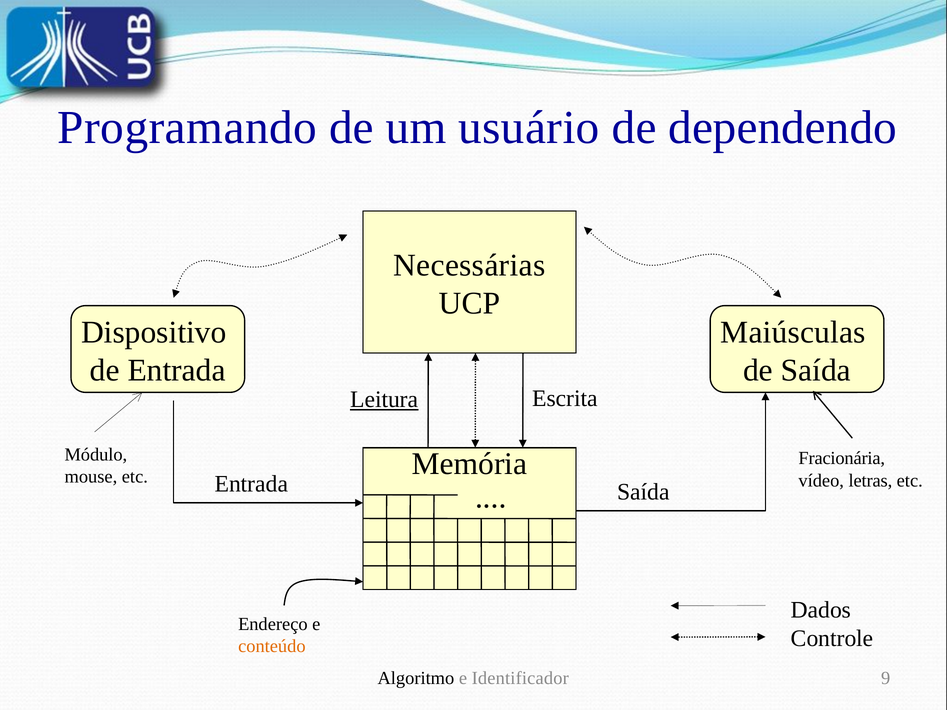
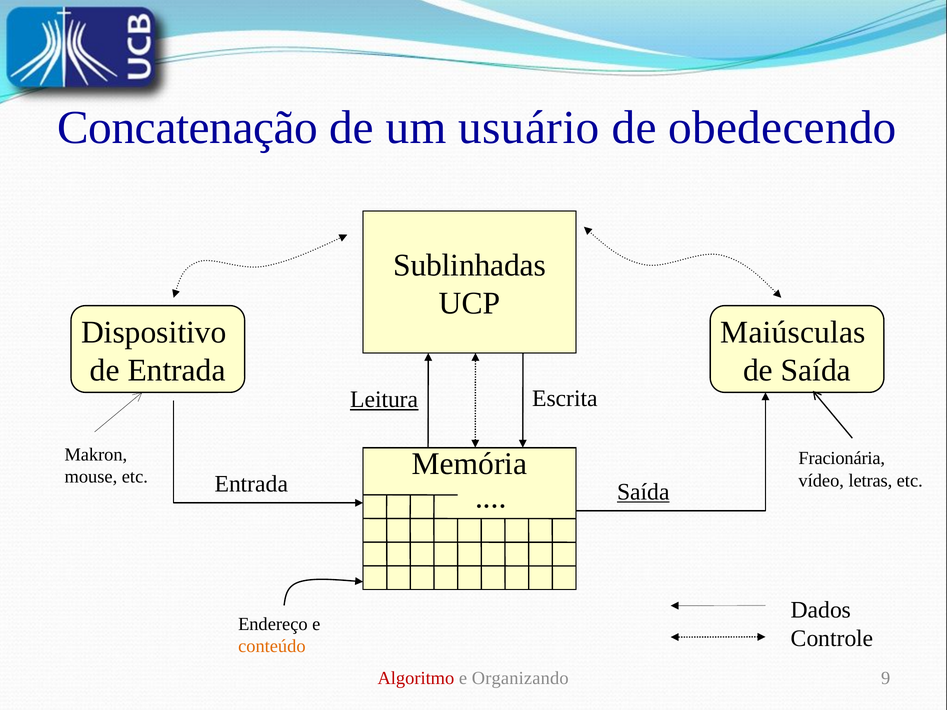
Programando: Programando -> Concatenação
dependendo: dependendo -> obedecendo
Necessárias: Necessárias -> Sublinhadas
Módulo: Módulo -> Makron
Saída at (643, 492) underline: none -> present
Algoritmo colour: black -> red
Identificador: Identificador -> Organizando
